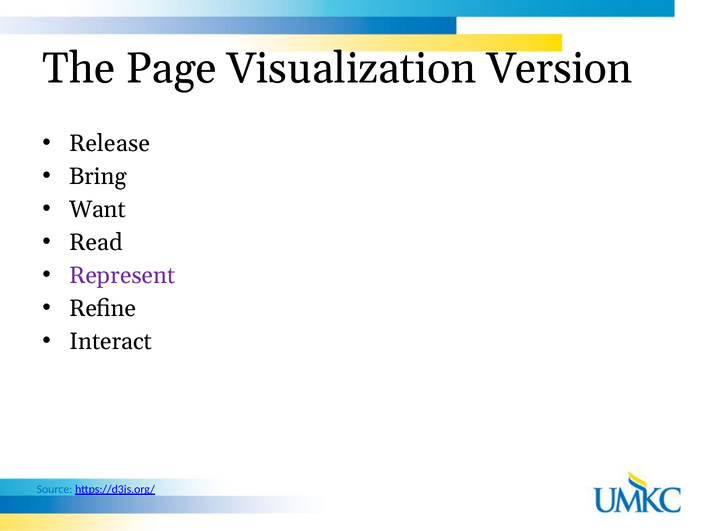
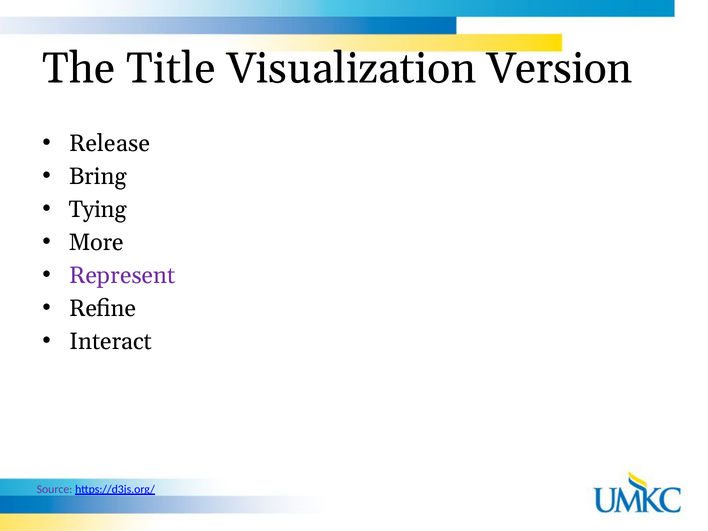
Page: Page -> Title
Want: Want -> Tying
Read: Read -> More
Source colour: blue -> purple
